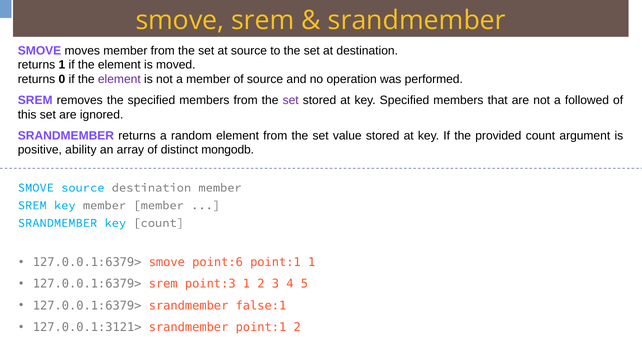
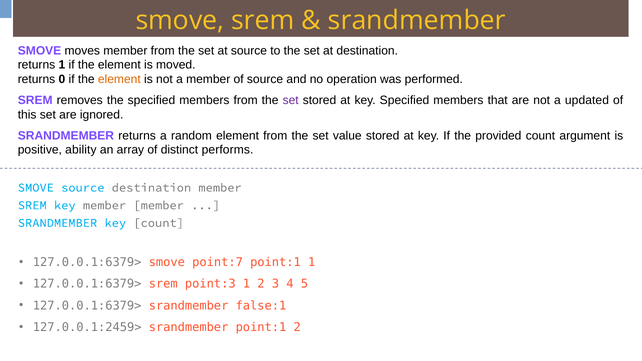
element at (119, 79) colour: purple -> orange
followed: followed -> updated
mongodb: mongodb -> performs
point:6: point:6 -> point:7
127.0.0.1:3121>: 127.0.0.1:3121> -> 127.0.0.1:2459>
